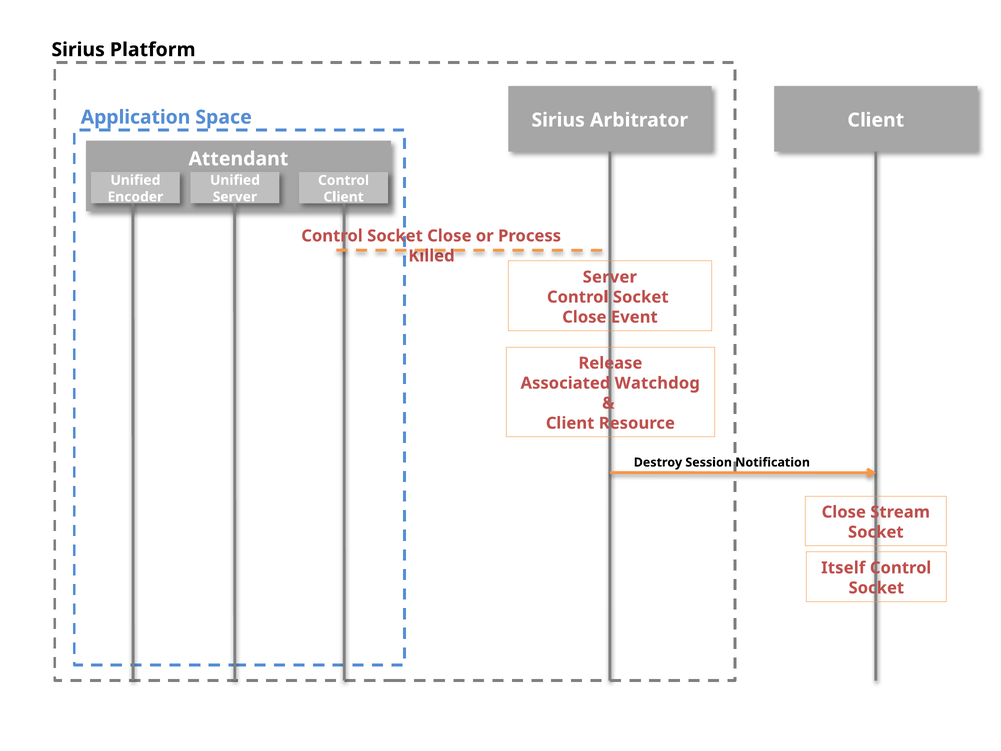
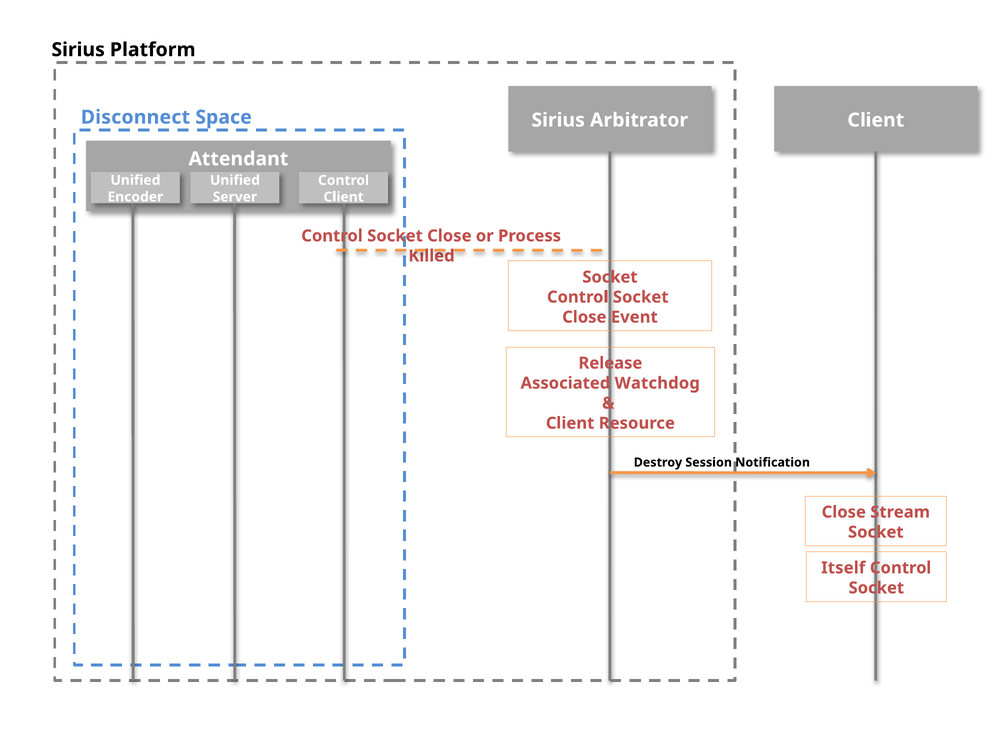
Application: Application -> Disconnect
Server at (610, 277): Server -> Socket
